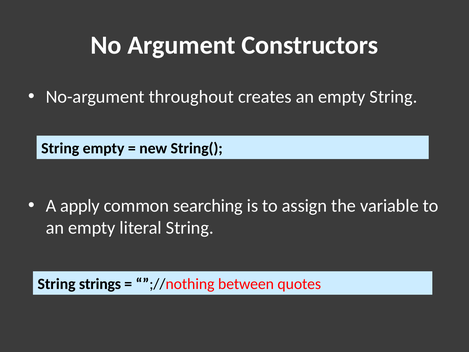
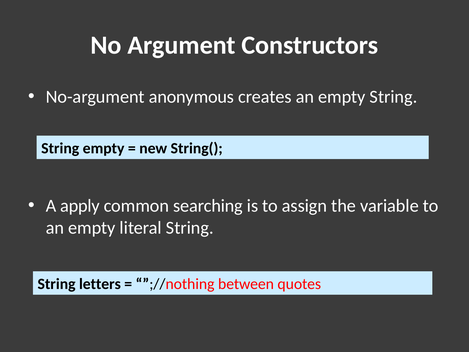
throughout: throughout -> anonymous
strings: strings -> letters
